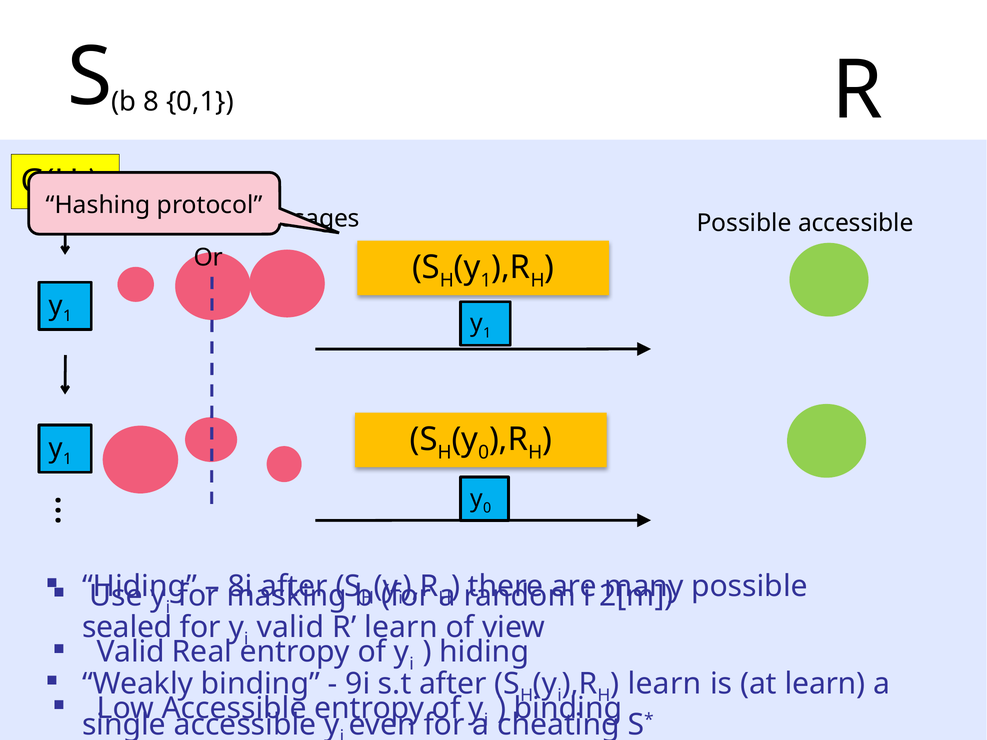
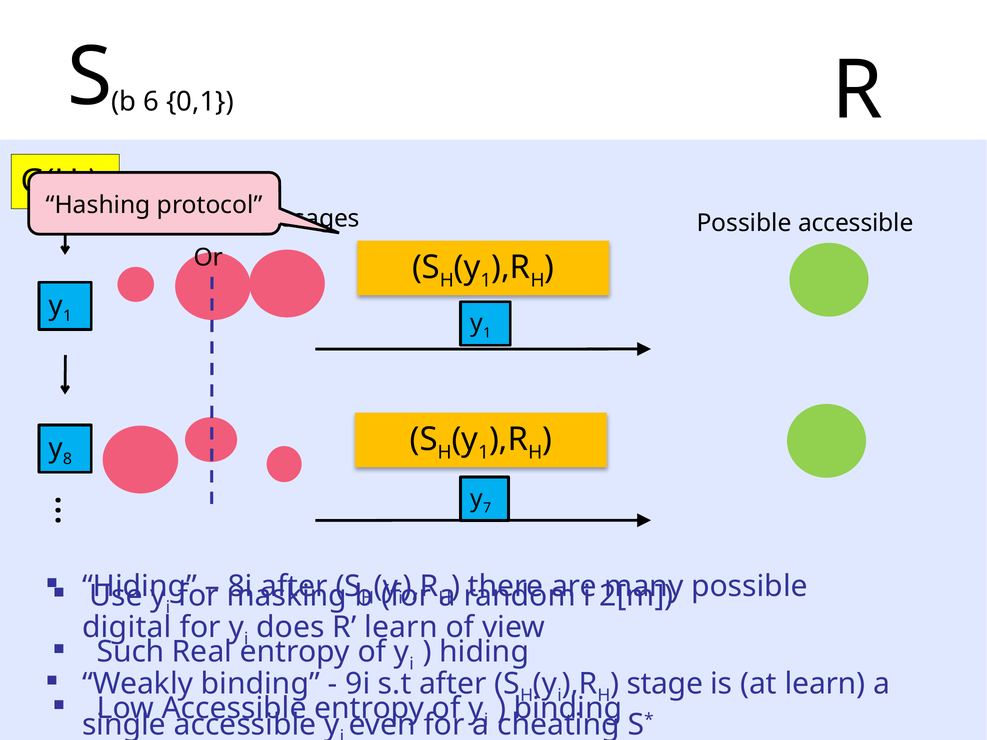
8: 8 -> 6
0 at (484, 453): 0 -> 1
1 at (67, 459): 1 -> 8
0 at (487, 508): 0 -> 7
sealed: sealed -> digital
valid at (290, 628): valid -> does
Valid at (131, 652): Valid -> Such
learn at (665, 684): learn -> stage
